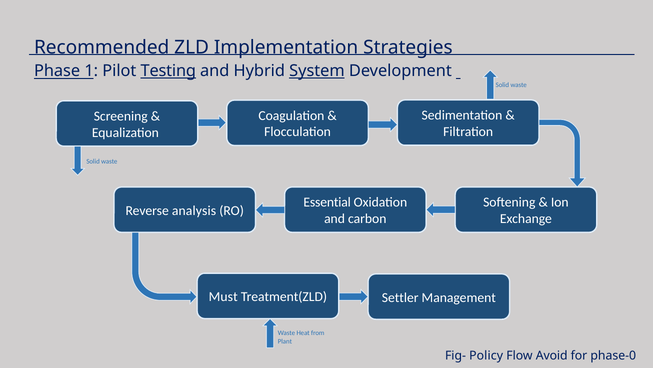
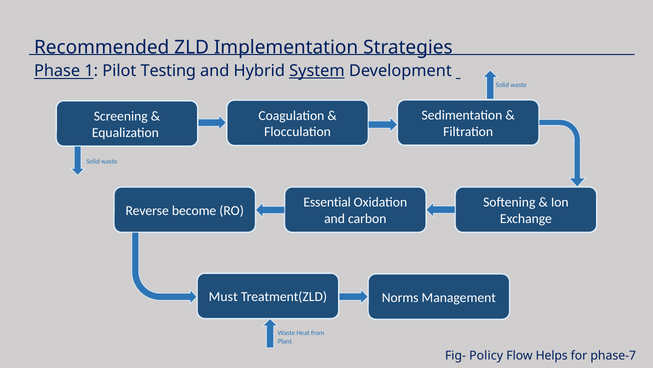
Testing underline: present -> none
analysis: analysis -> become
Settler: Settler -> Norms
Avoid: Avoid -> Helps
phase-0: phase-0 -> phase-7
